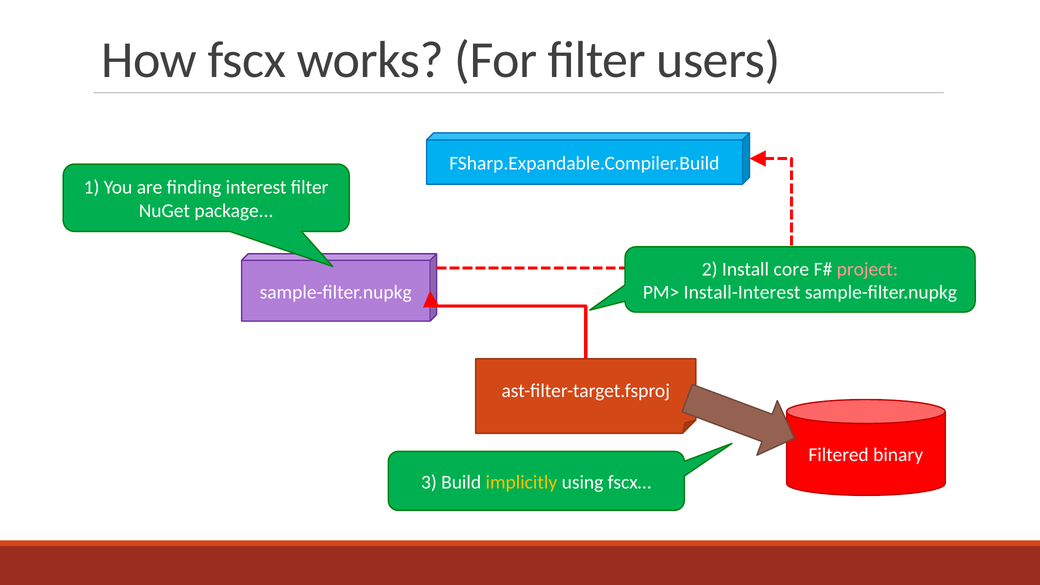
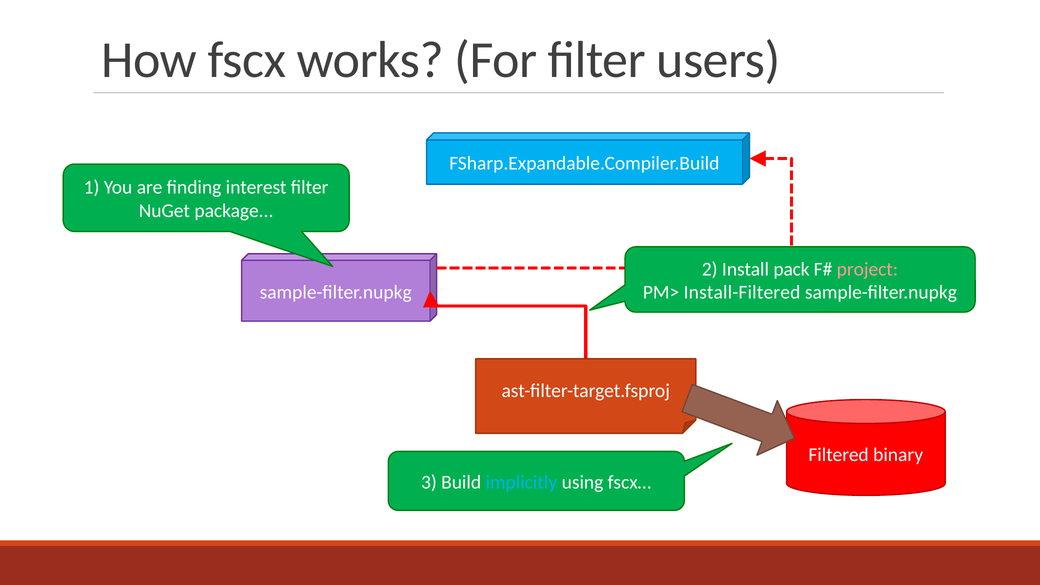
core: core -> pack
Install-Interest: Install-Interest -> Install-Filtered
implicitly colour: yellow -> light blue
